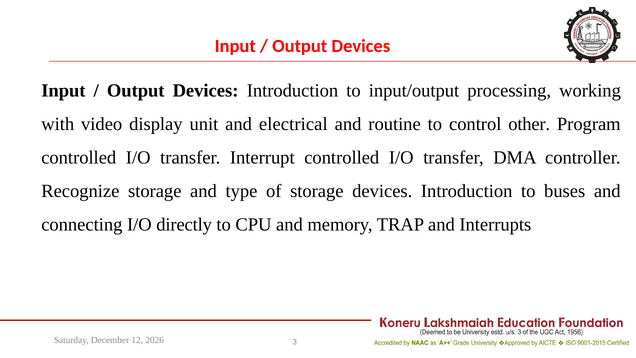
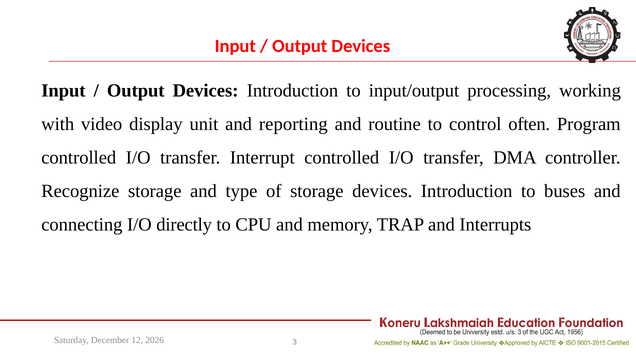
electrical: electrical -> reporting
other: other -> often
